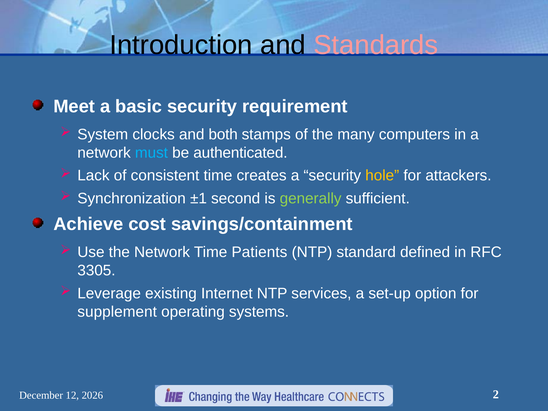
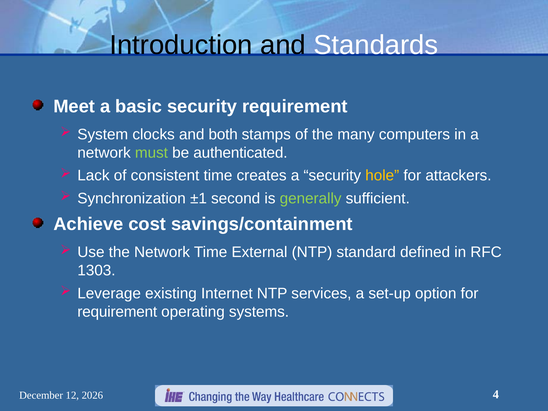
Standards colour: pink -> white
must colour: light blue -> light green
Patients: Patients -> External
3305: 3305 -> 1303
supplement at (117, 312): supplement -> requirement
2: 2 -> 4
